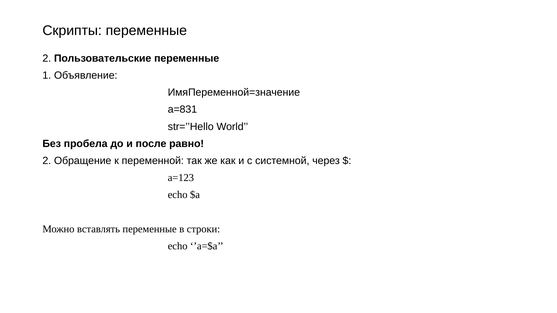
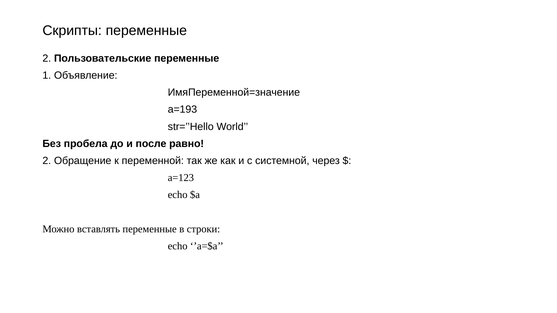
a=831: a=831 -> a=193
